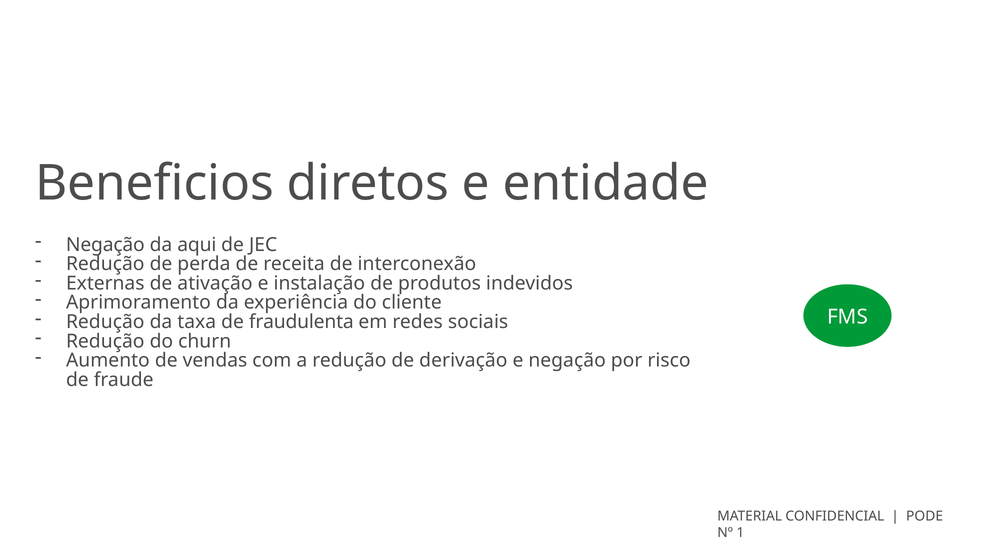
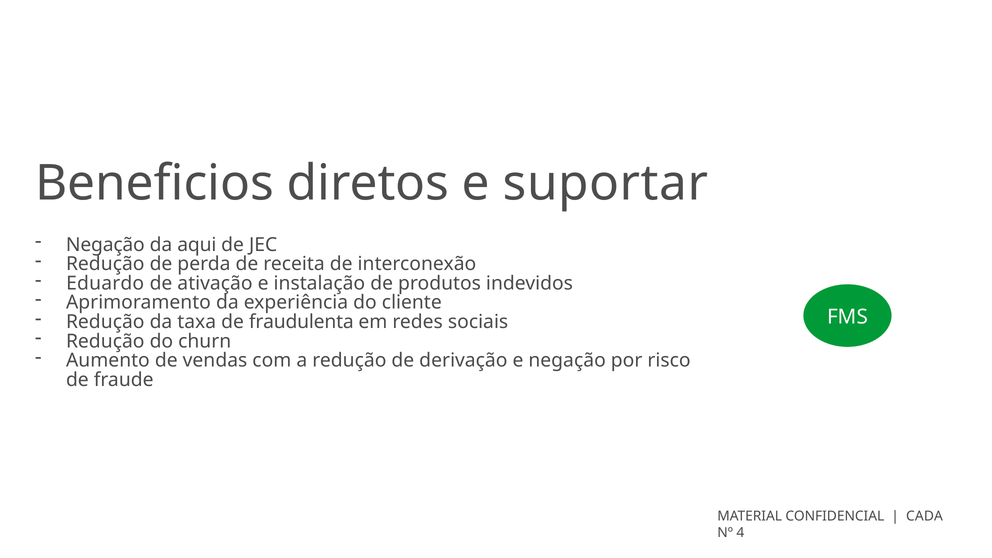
entidade: entidade -> suportar
Externas: Externas -> Eduardo
PODE: PODE -> CADA
1: 1 -> 4
